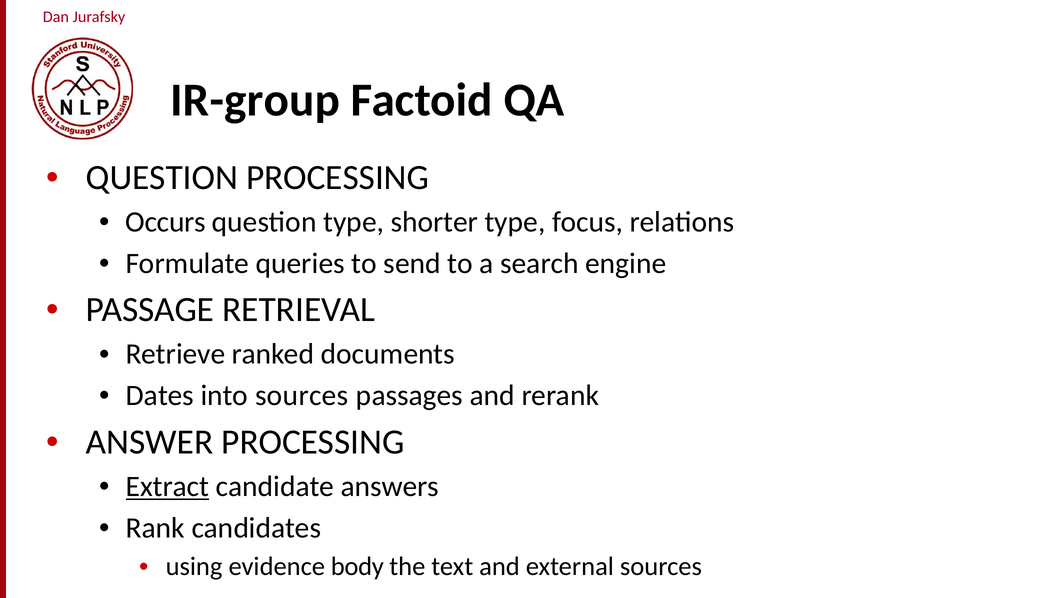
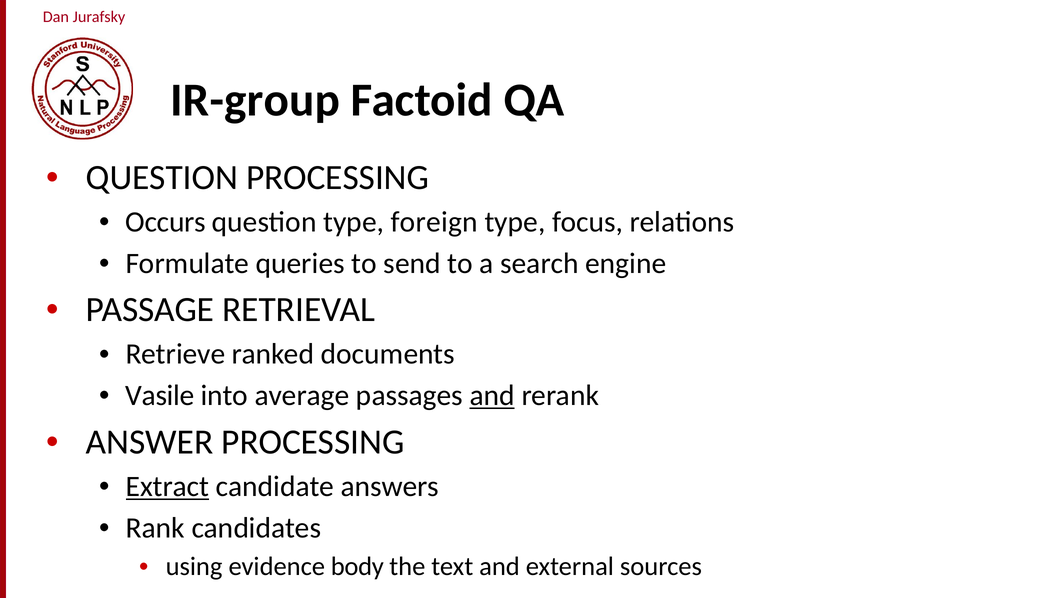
shorter: shorter -> foreign
Dates: Dates -> Vasile
into sources: sources -> average
and at (492, 396) underline: none -> present
